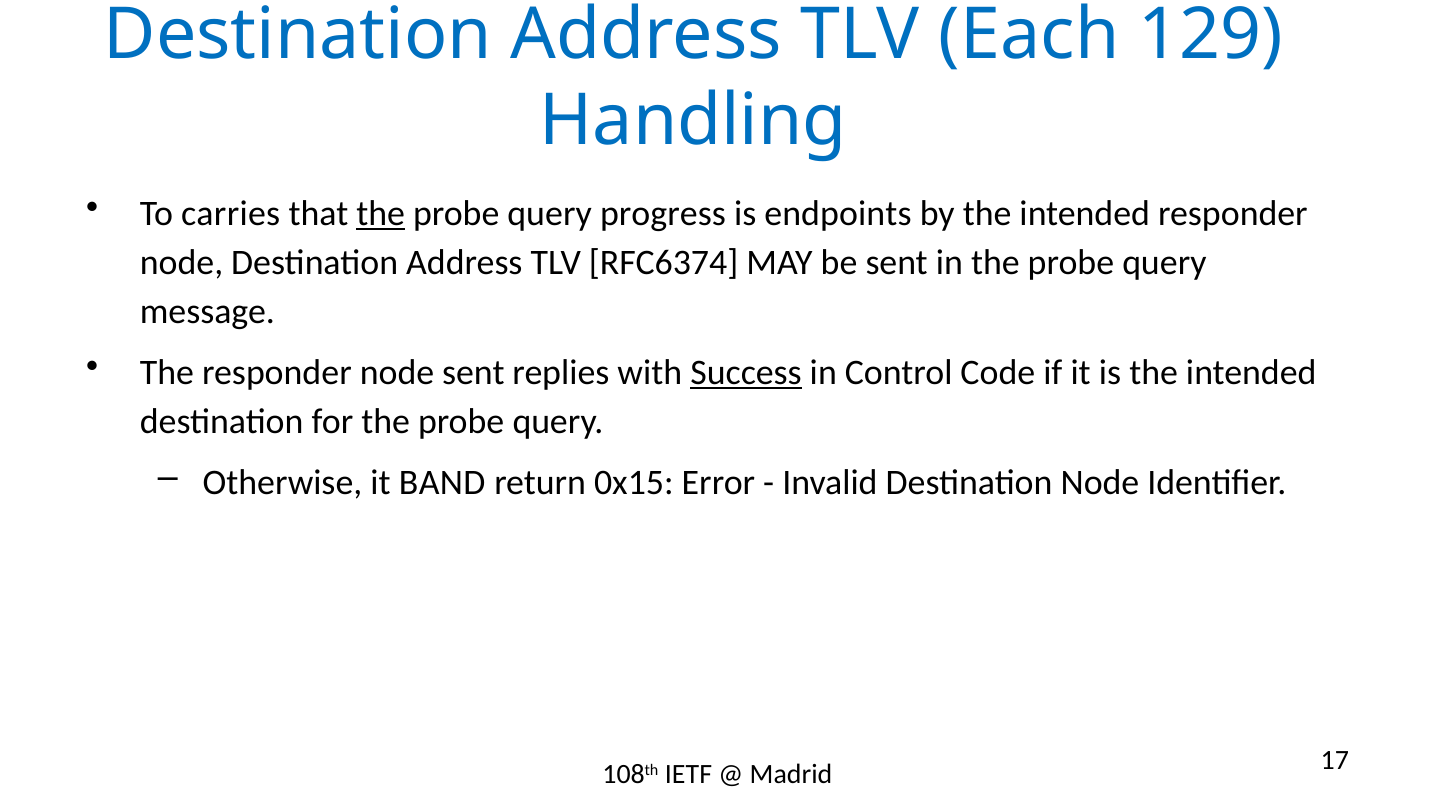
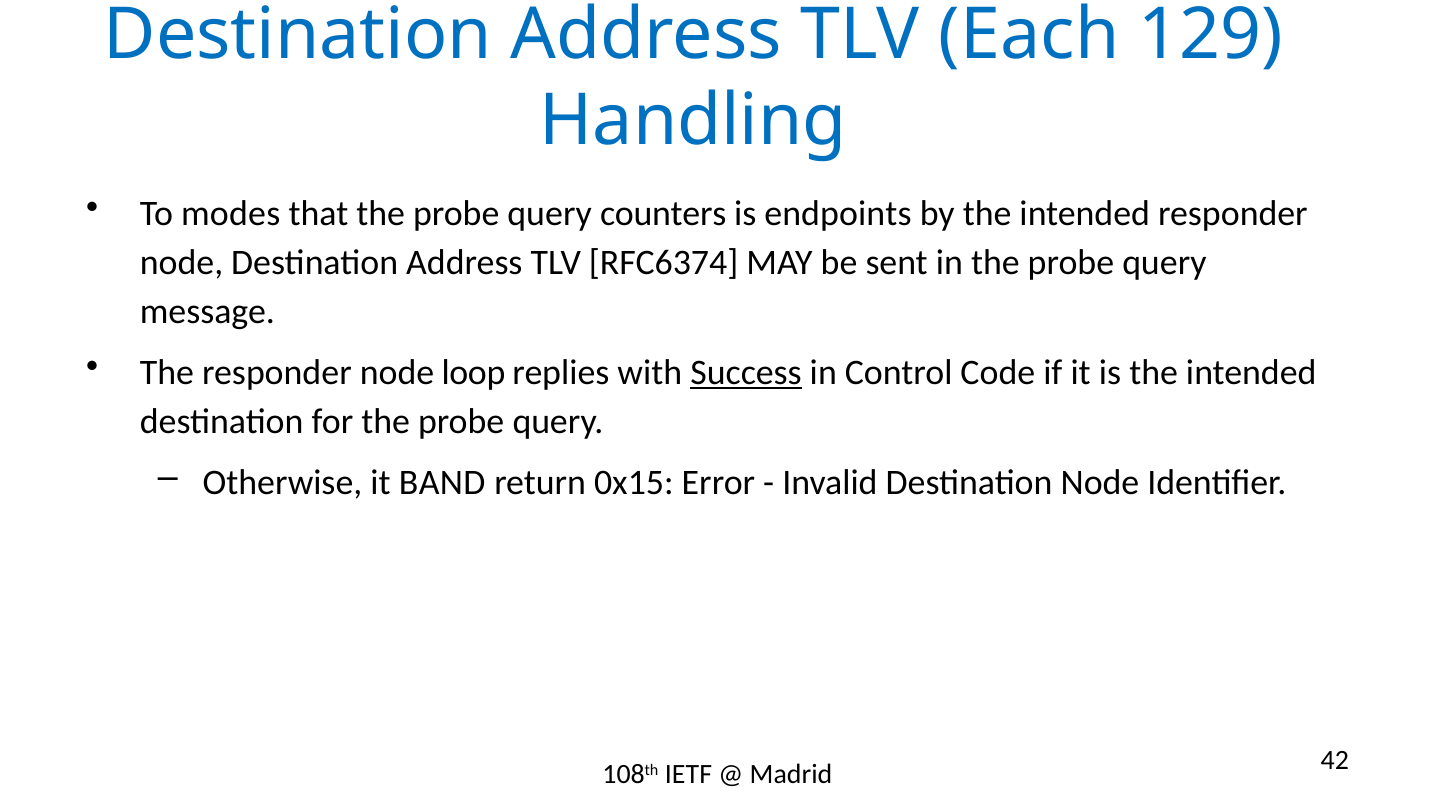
carries: carries -> modes
the at (381, 214) underline: present -> none
progress: progress -> counters
node sent: sent -> loop
17: 17 -> 42
